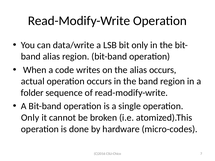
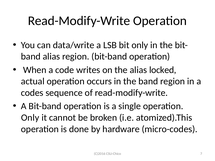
alias occurs: occurs -> locked
folder: folder -> codes
